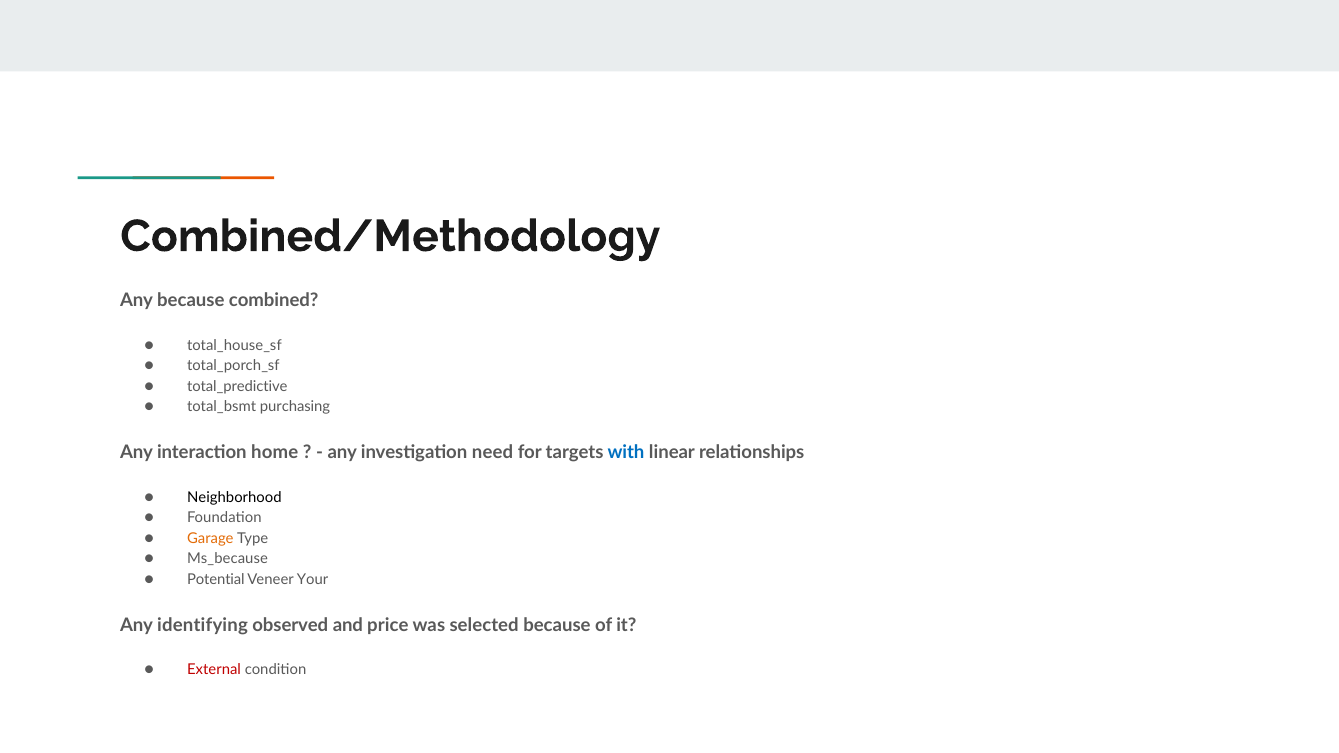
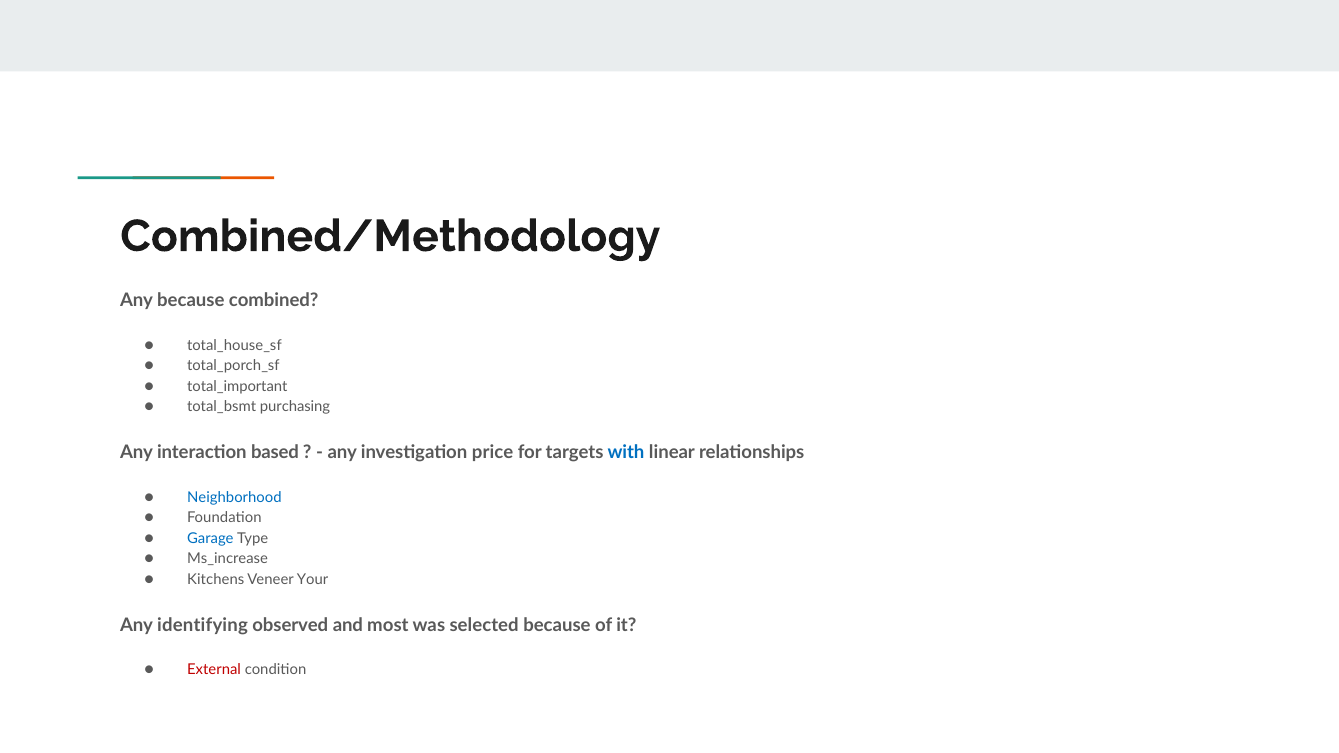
total_predictive: total_predictive -> total_important
home: home -> based
need: need -> price
Neighborhood colour: black -> blue
Garage colour: orange -> blue
Ms_because: Ms_because -> Ms_increase
Potential: Potential -> Kitchens
price: price -> most
